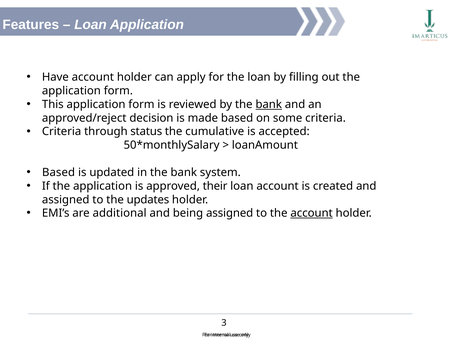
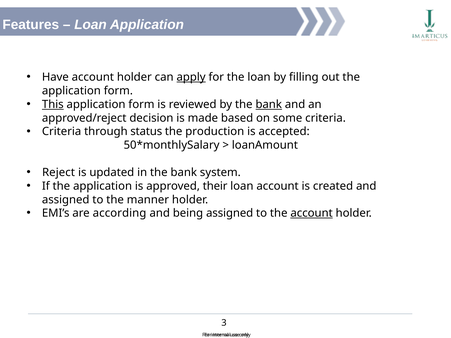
apply underline: none -> present
This underline: none -> present
cumulative: cumulative -> production
Based at (59, 173): Based -> Reject
updates: updates -> manner
additional: additional -> according
